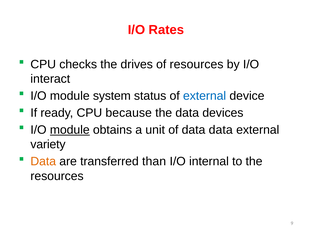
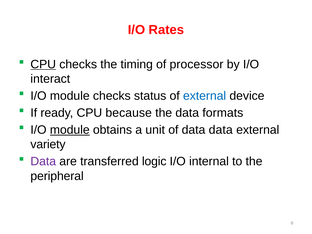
CPU at (43, 64) underline: none -> present
drives: drives -> timing
of resources: resources -> processor
module system: system -> checks
devices: devices -> formats
Data at (43, 161) colour: orange -> purple
than: than -> logic
resources at (57, 176): resources -> peripheral
